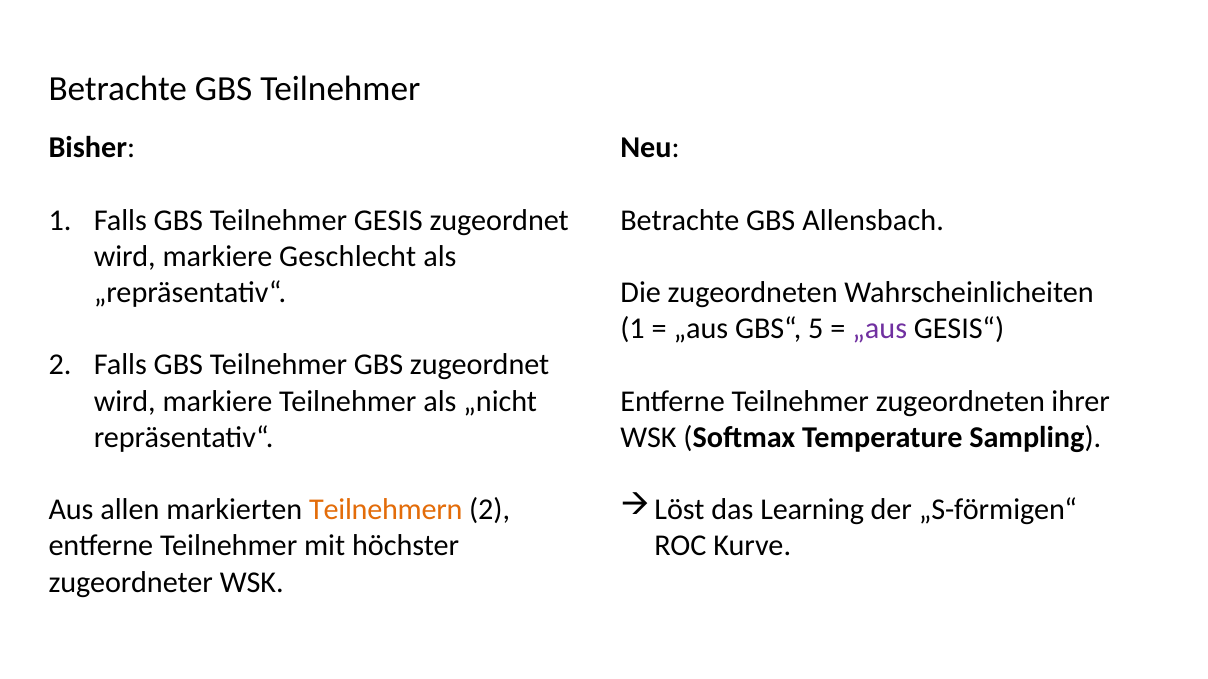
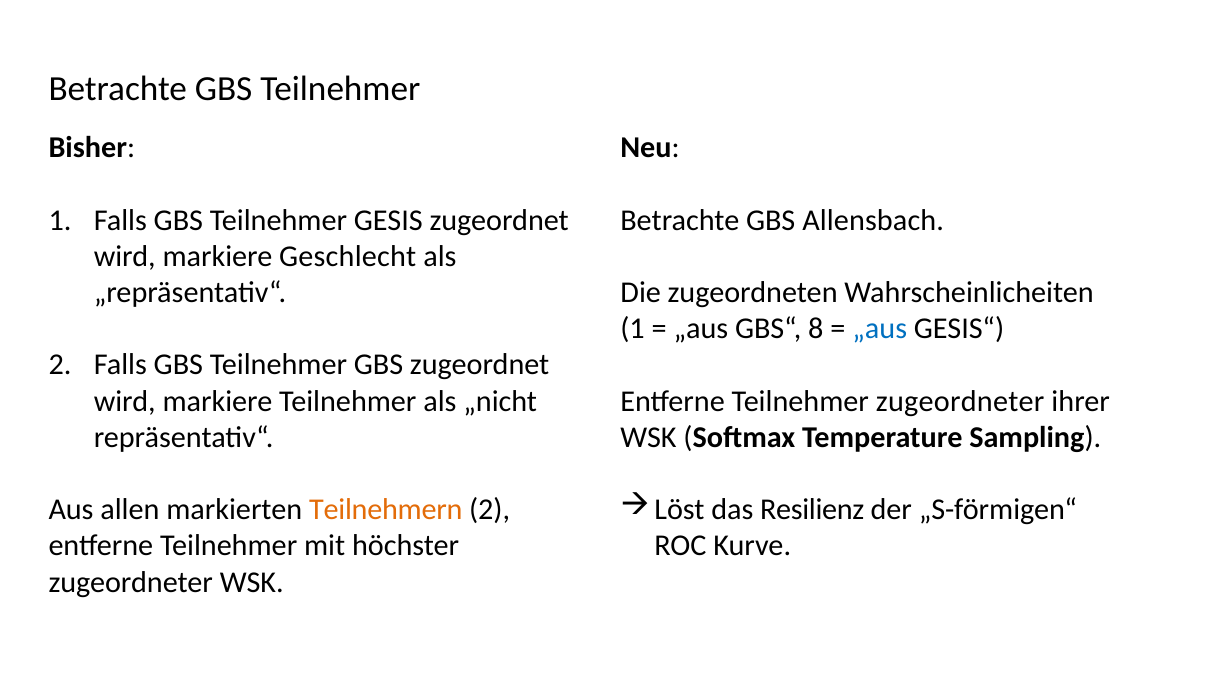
5: 5 -> 8
„aus at (880, 329) colour: purple -> blue
Teilnehmer zugeordneten: zugeordneten -> zugeordneter
Learning: Learning -> Resilienz
